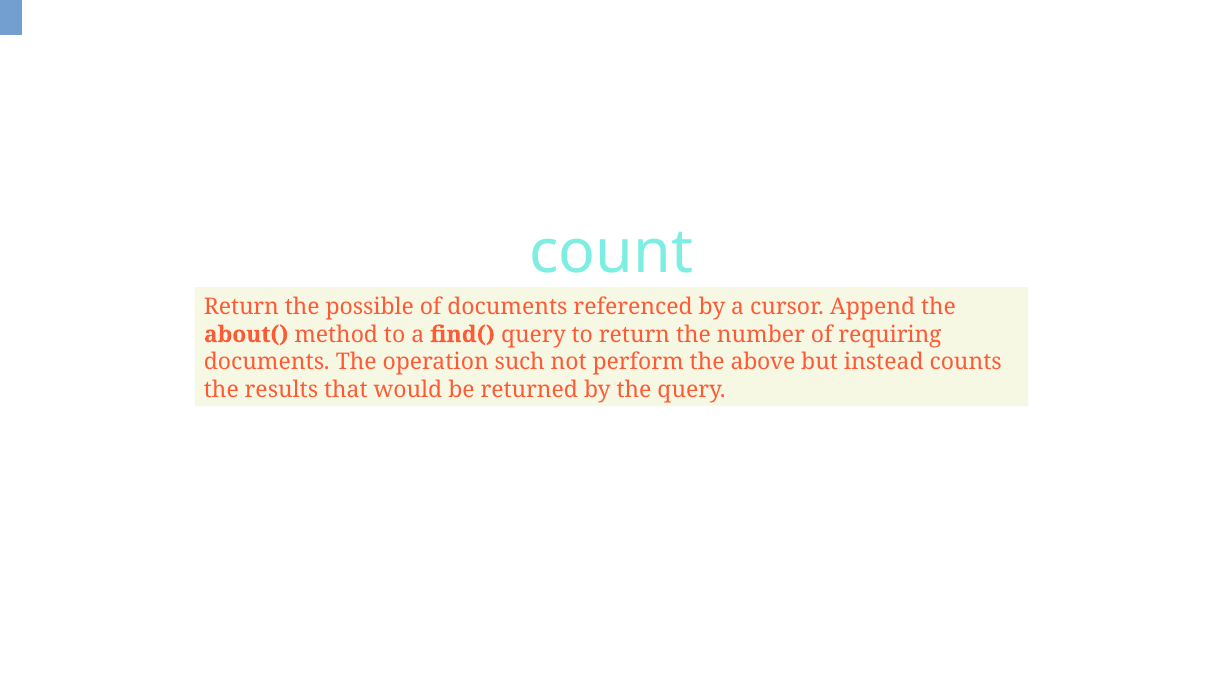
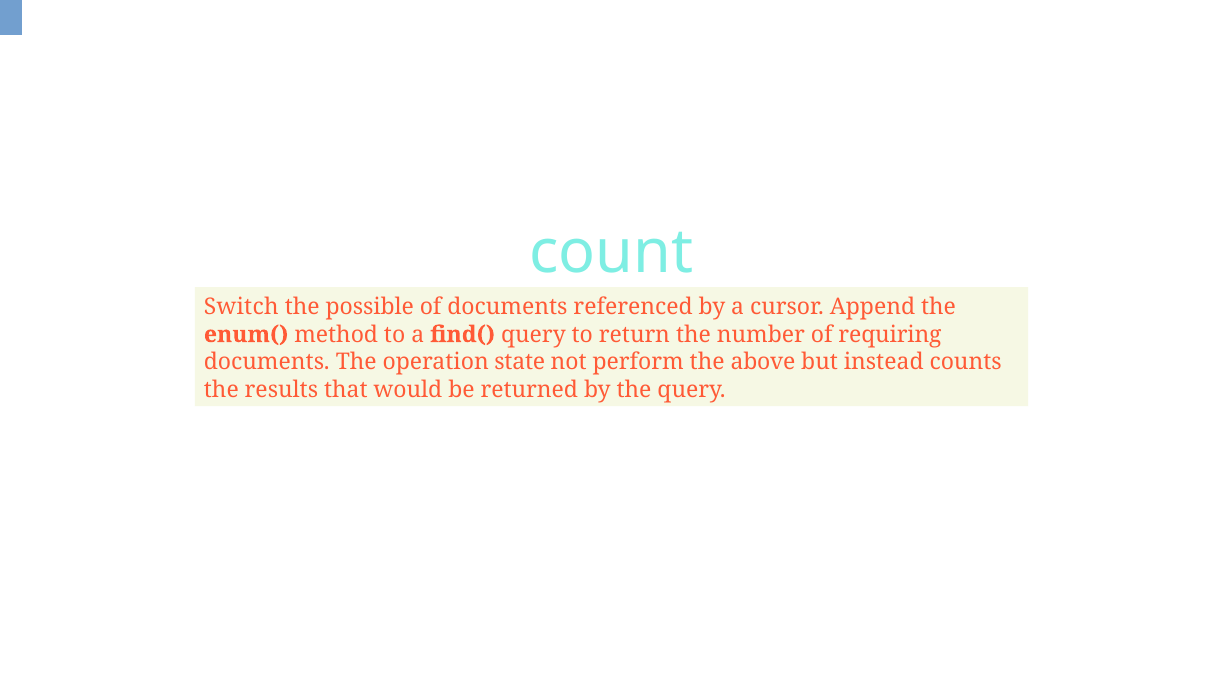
Return at (241, 307): Return -> Switch
about(: about( -> enum(
such: such -> state
